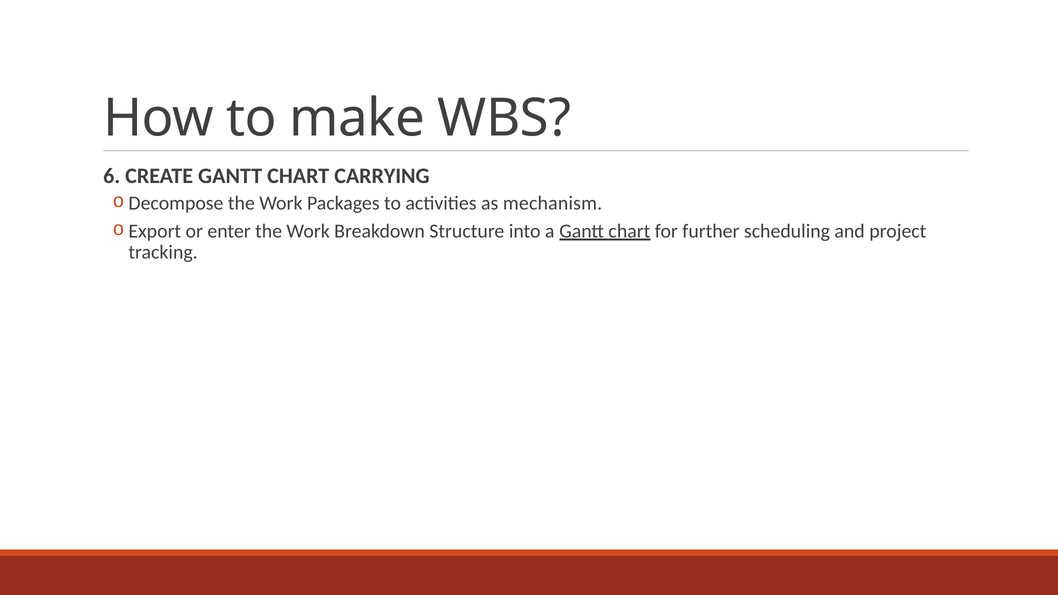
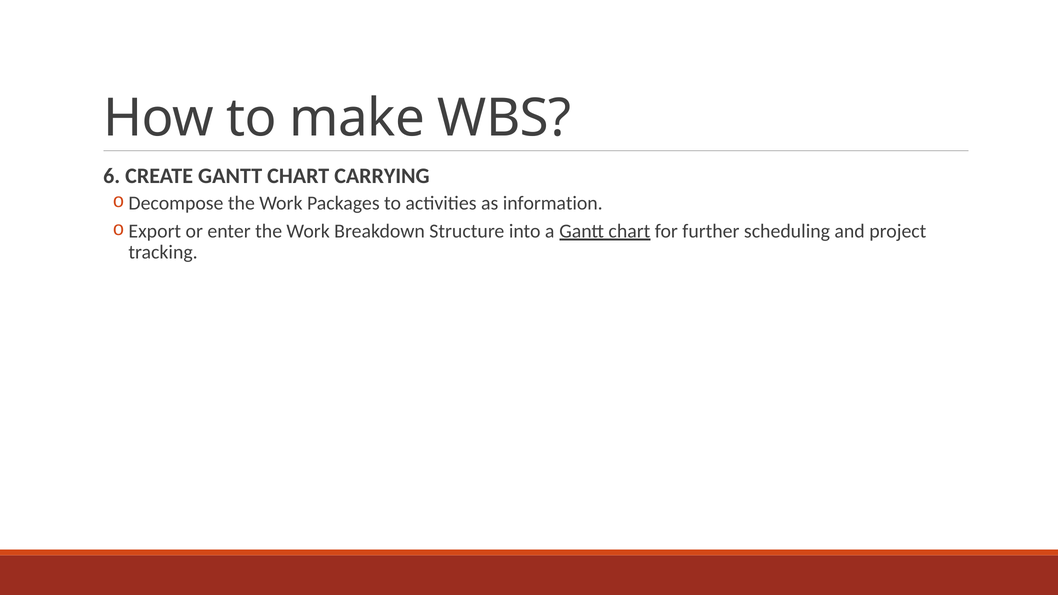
mechanism: mechanism -> information
